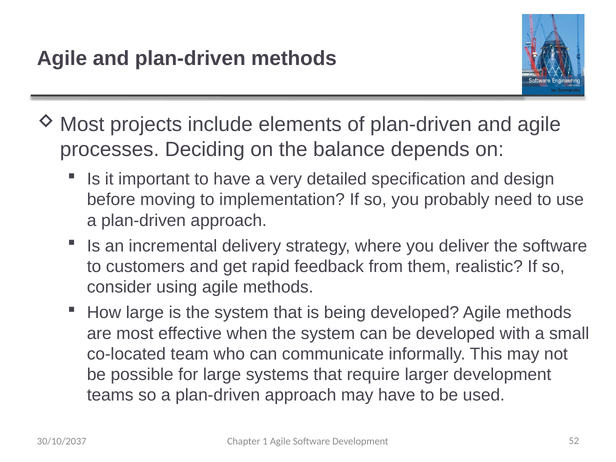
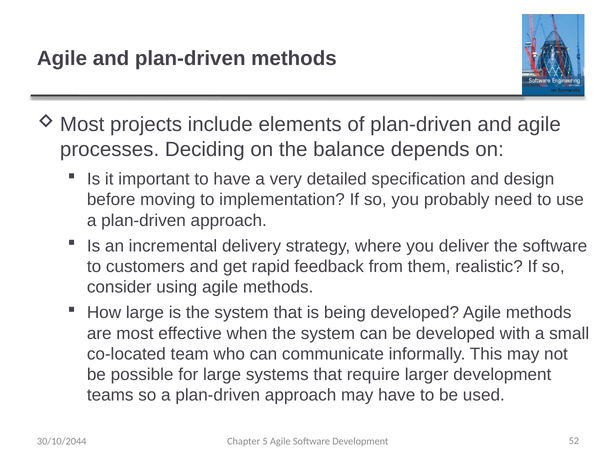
30/10/2037: 30/10/2037 -> 30/10/2044
1: 1 -> 5
